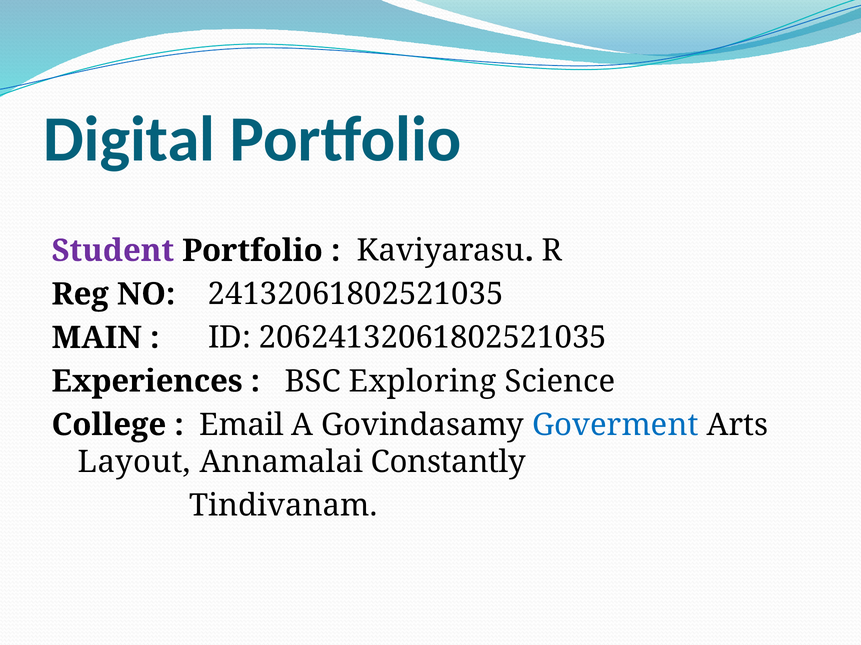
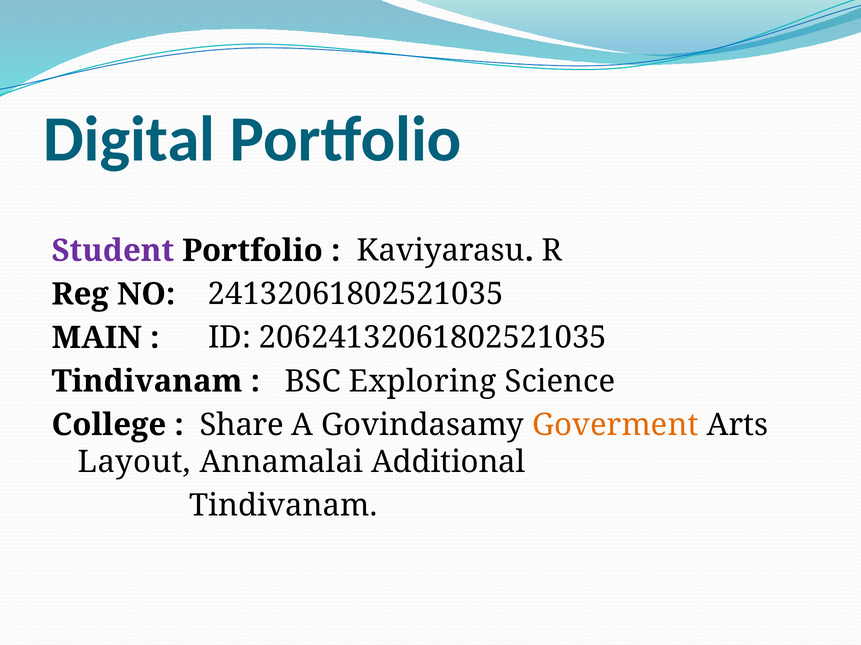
Experiences at (147, 382): Experiences -> Tindivanam
Email: Email -> Share
Goverment colour: blue -> orange
Constantly: Constantly -> Additional
